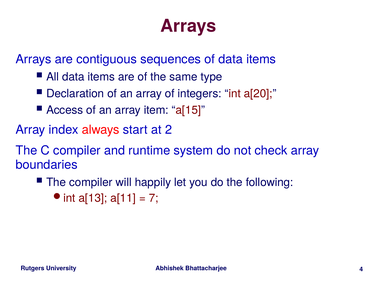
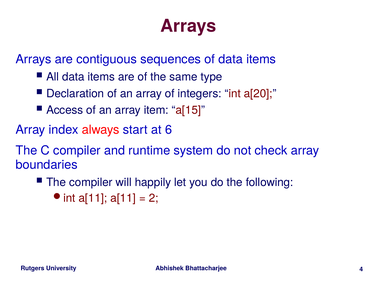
2: 2 -> 6
a[13 at (93, 198): a[13 -> a[11
7: 7 -> 2
